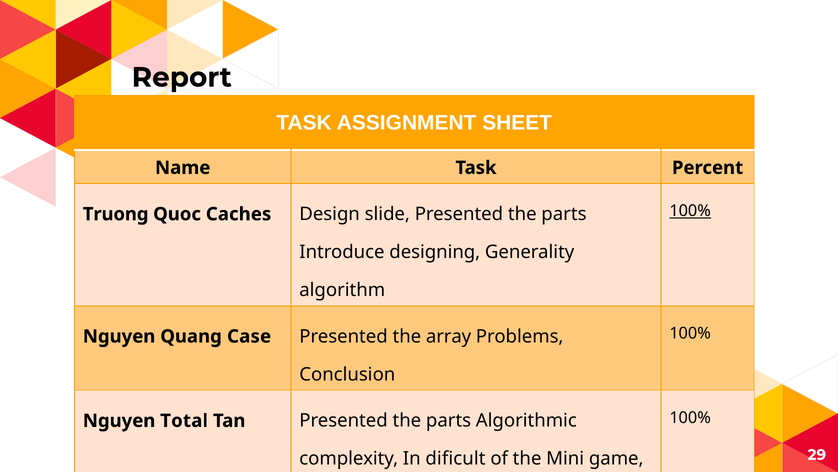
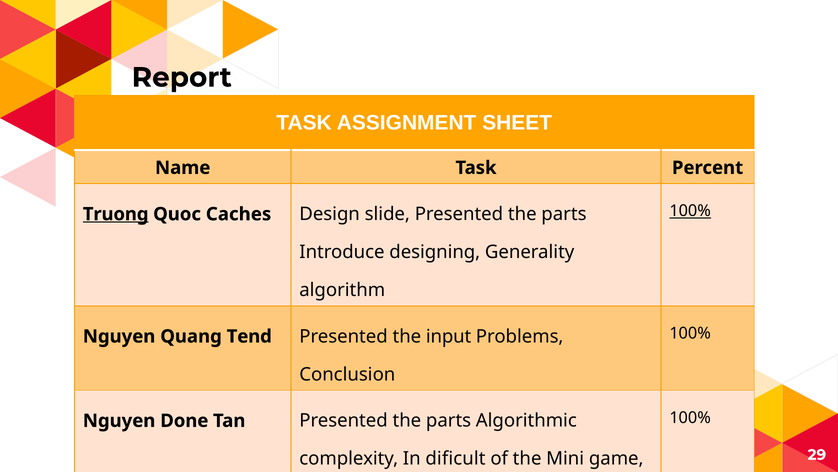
Truong underline: none -> present
Case: Case -> Tend
array: array -> input
Total: Total -> Done
